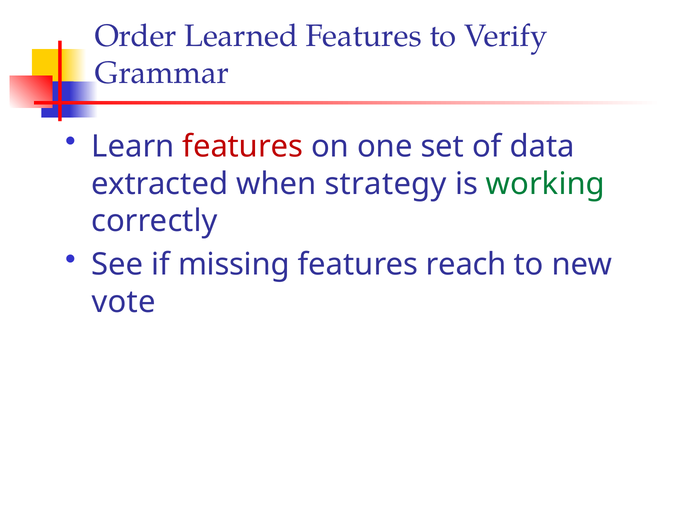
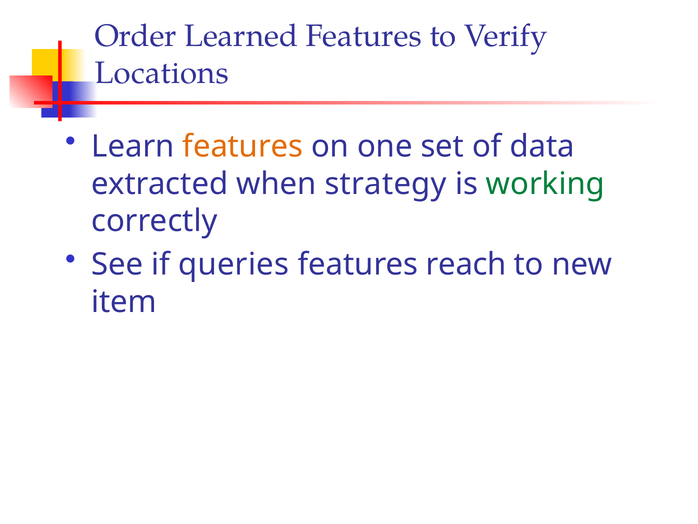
Grammar: Grammar -> Locations
features at (243, 146) colour: red -> orange
missing: missing -> queries
vote: vote -> item
